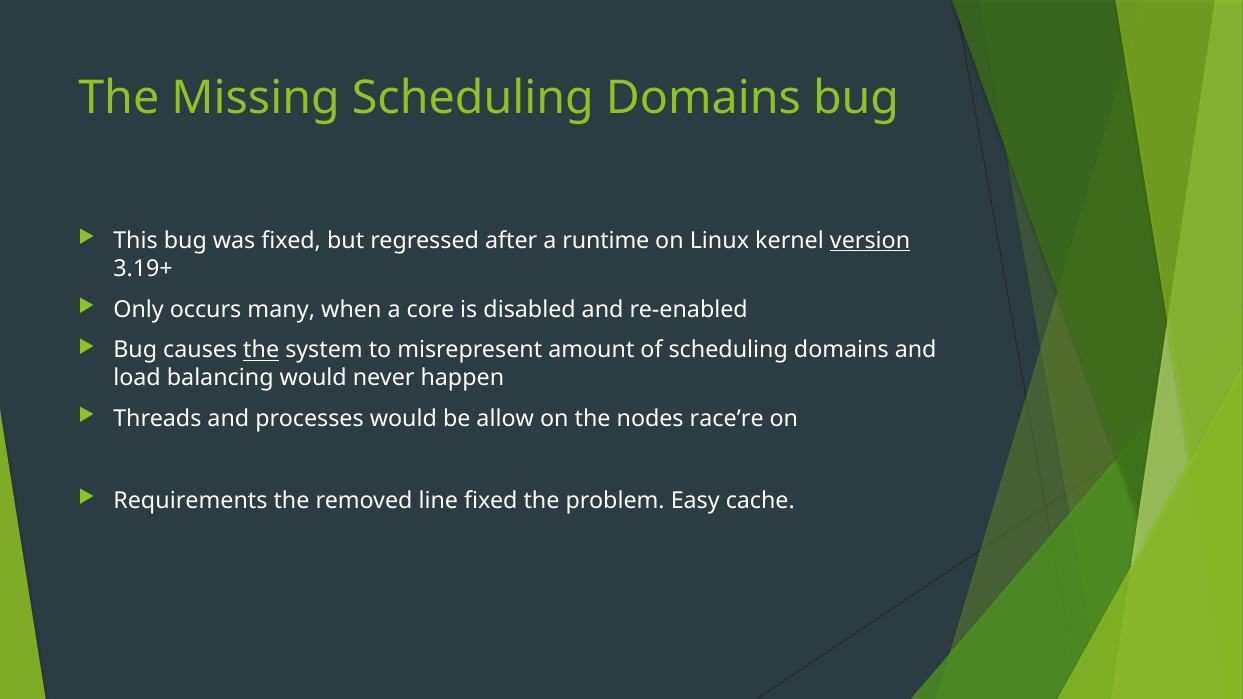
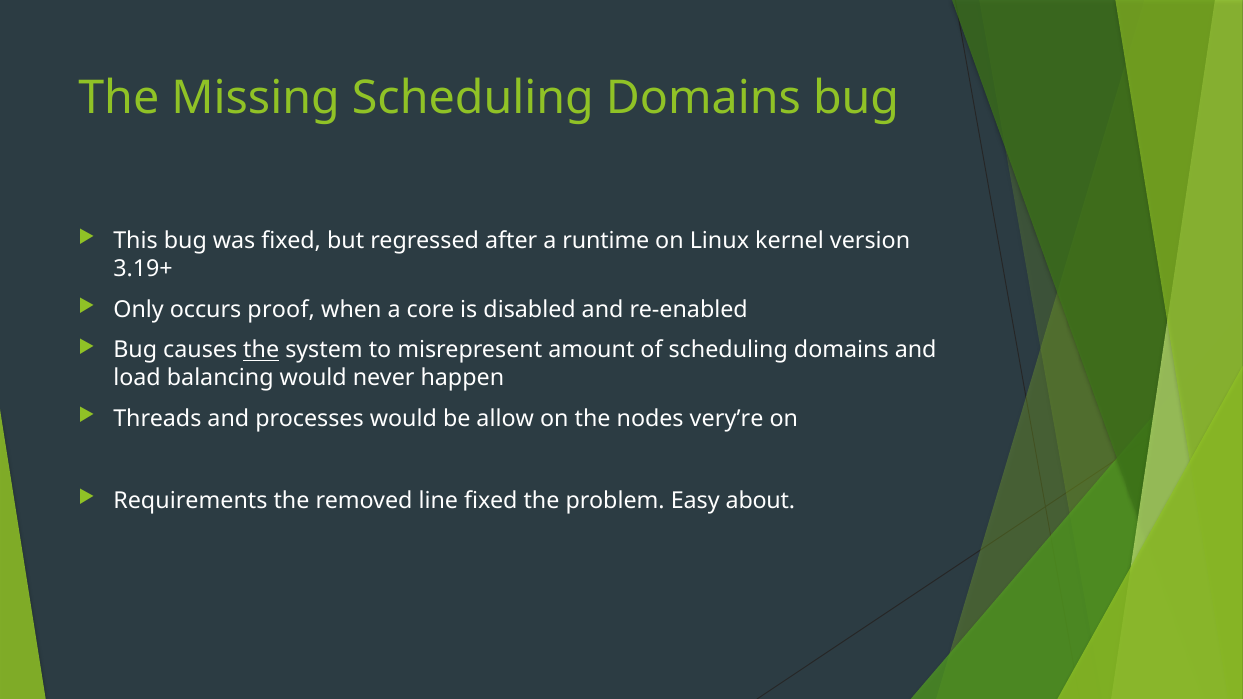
version underline: present -> none
many: many -> proof
race’re: race’re -> very’re
cache: cache -> about
